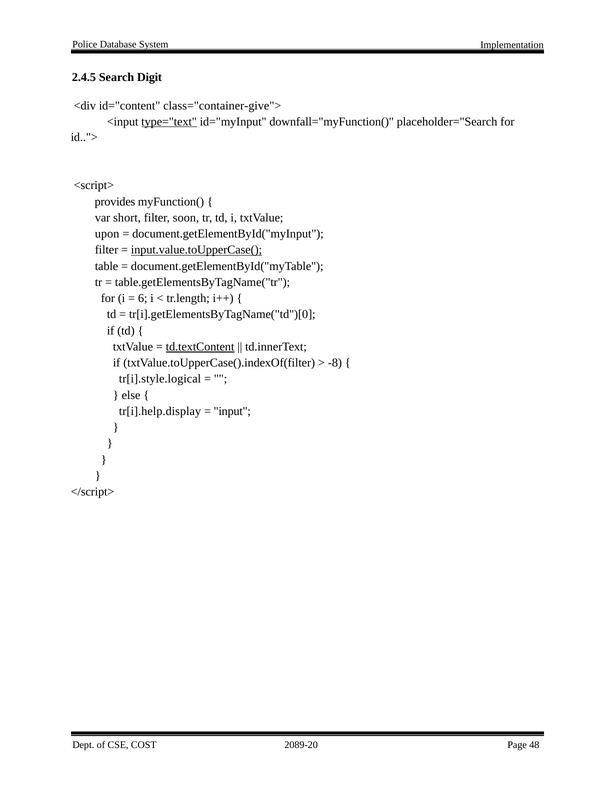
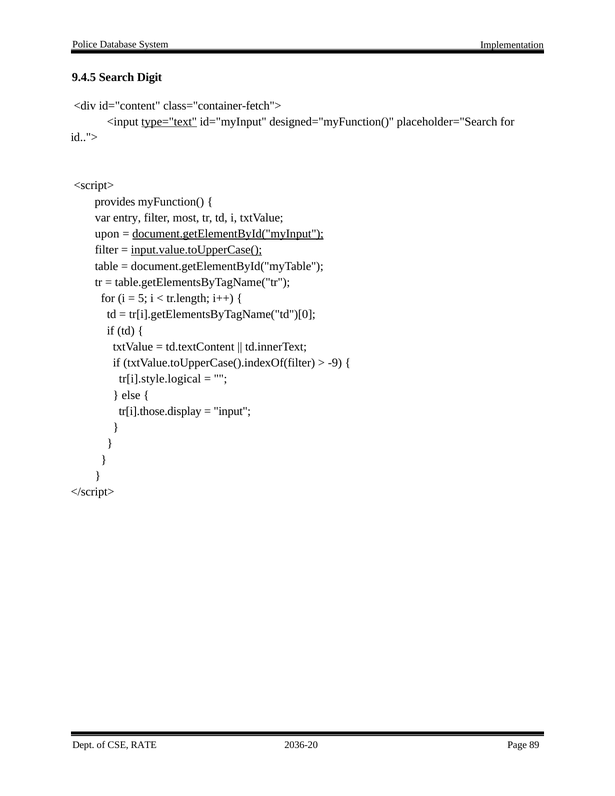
2.4.5: 2.4.5 -> 9.4.5
class="container-give">: class="container-give"> -> class="container-fetch">
downfall="myFunction(: downfall="myFunction( -> designed="myFunction(
short: short -> entry
soon: soon -> most
document.getElementById("myInput underline: none -> present
6: 6 -> 5
td.textContent underline: present -> none
-8: -8 -> -9
tr[i].help.display: tr[i].help.display -> tr[i].those.display
COST: COST -> RATE
2089-20: 2089-20 -> 2036-20
48: 48 -> 89
